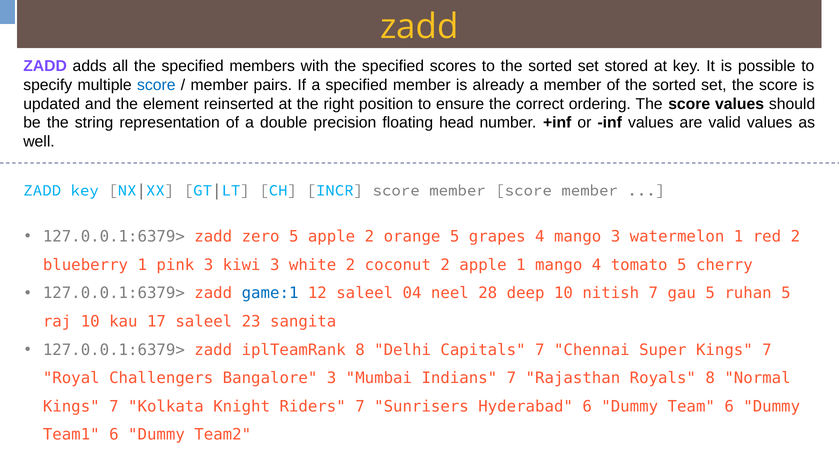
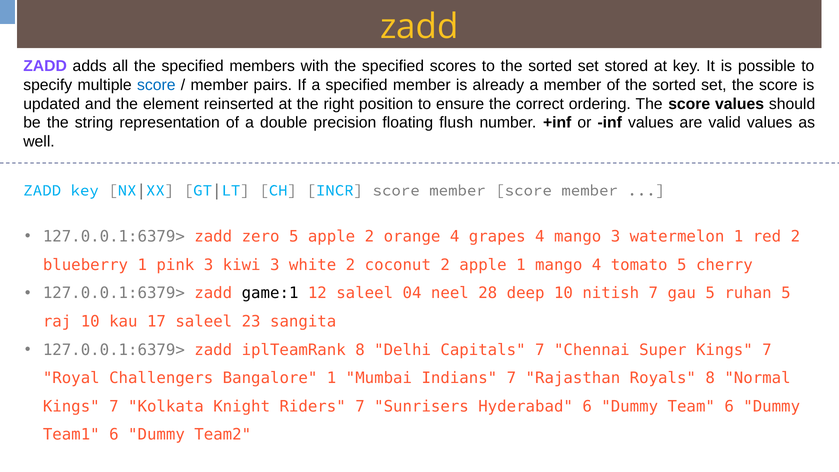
head: head -> flush
orange 5: 5 -> 4
game:1 colour: blue -> black
Bangalore 3: 3 -> 1
